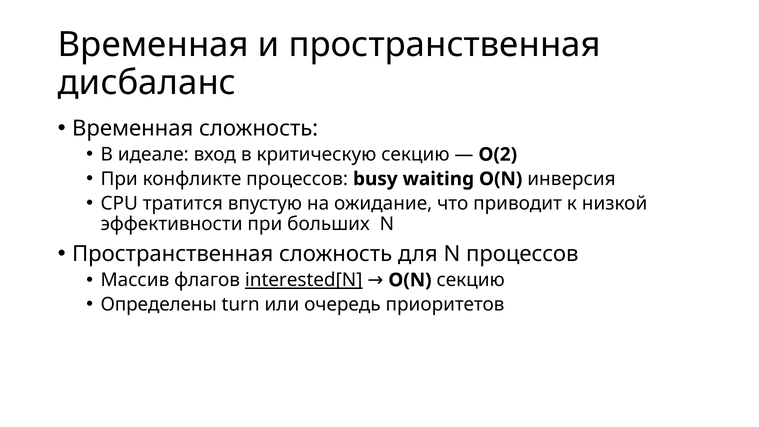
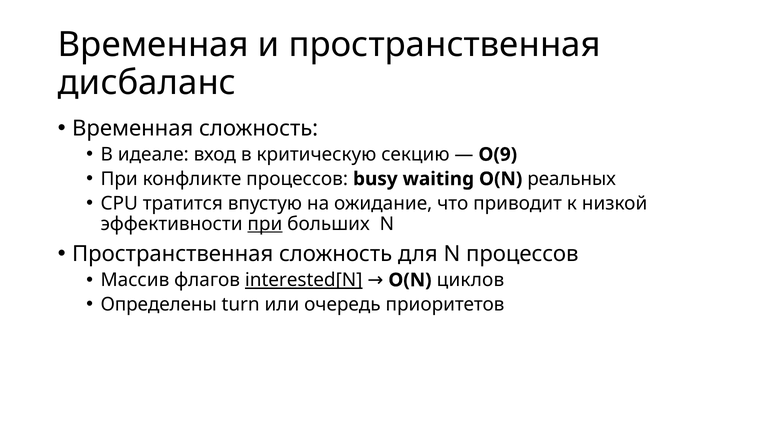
O(2: O(2 -> O(9
инверсия: инверсия -> реальных
при at (265, 224) underline: none -> present
O(N секцию: секцию -> циклов
